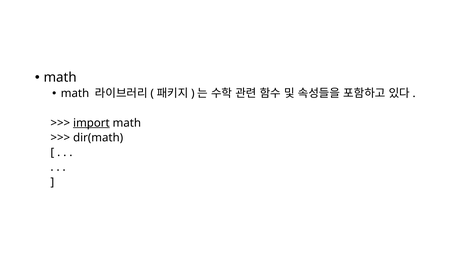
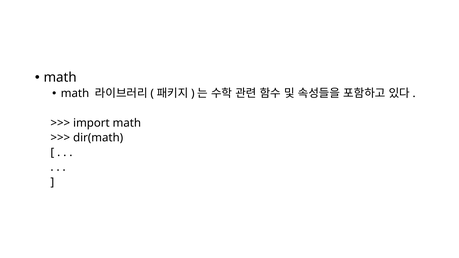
import underline: present -> none
